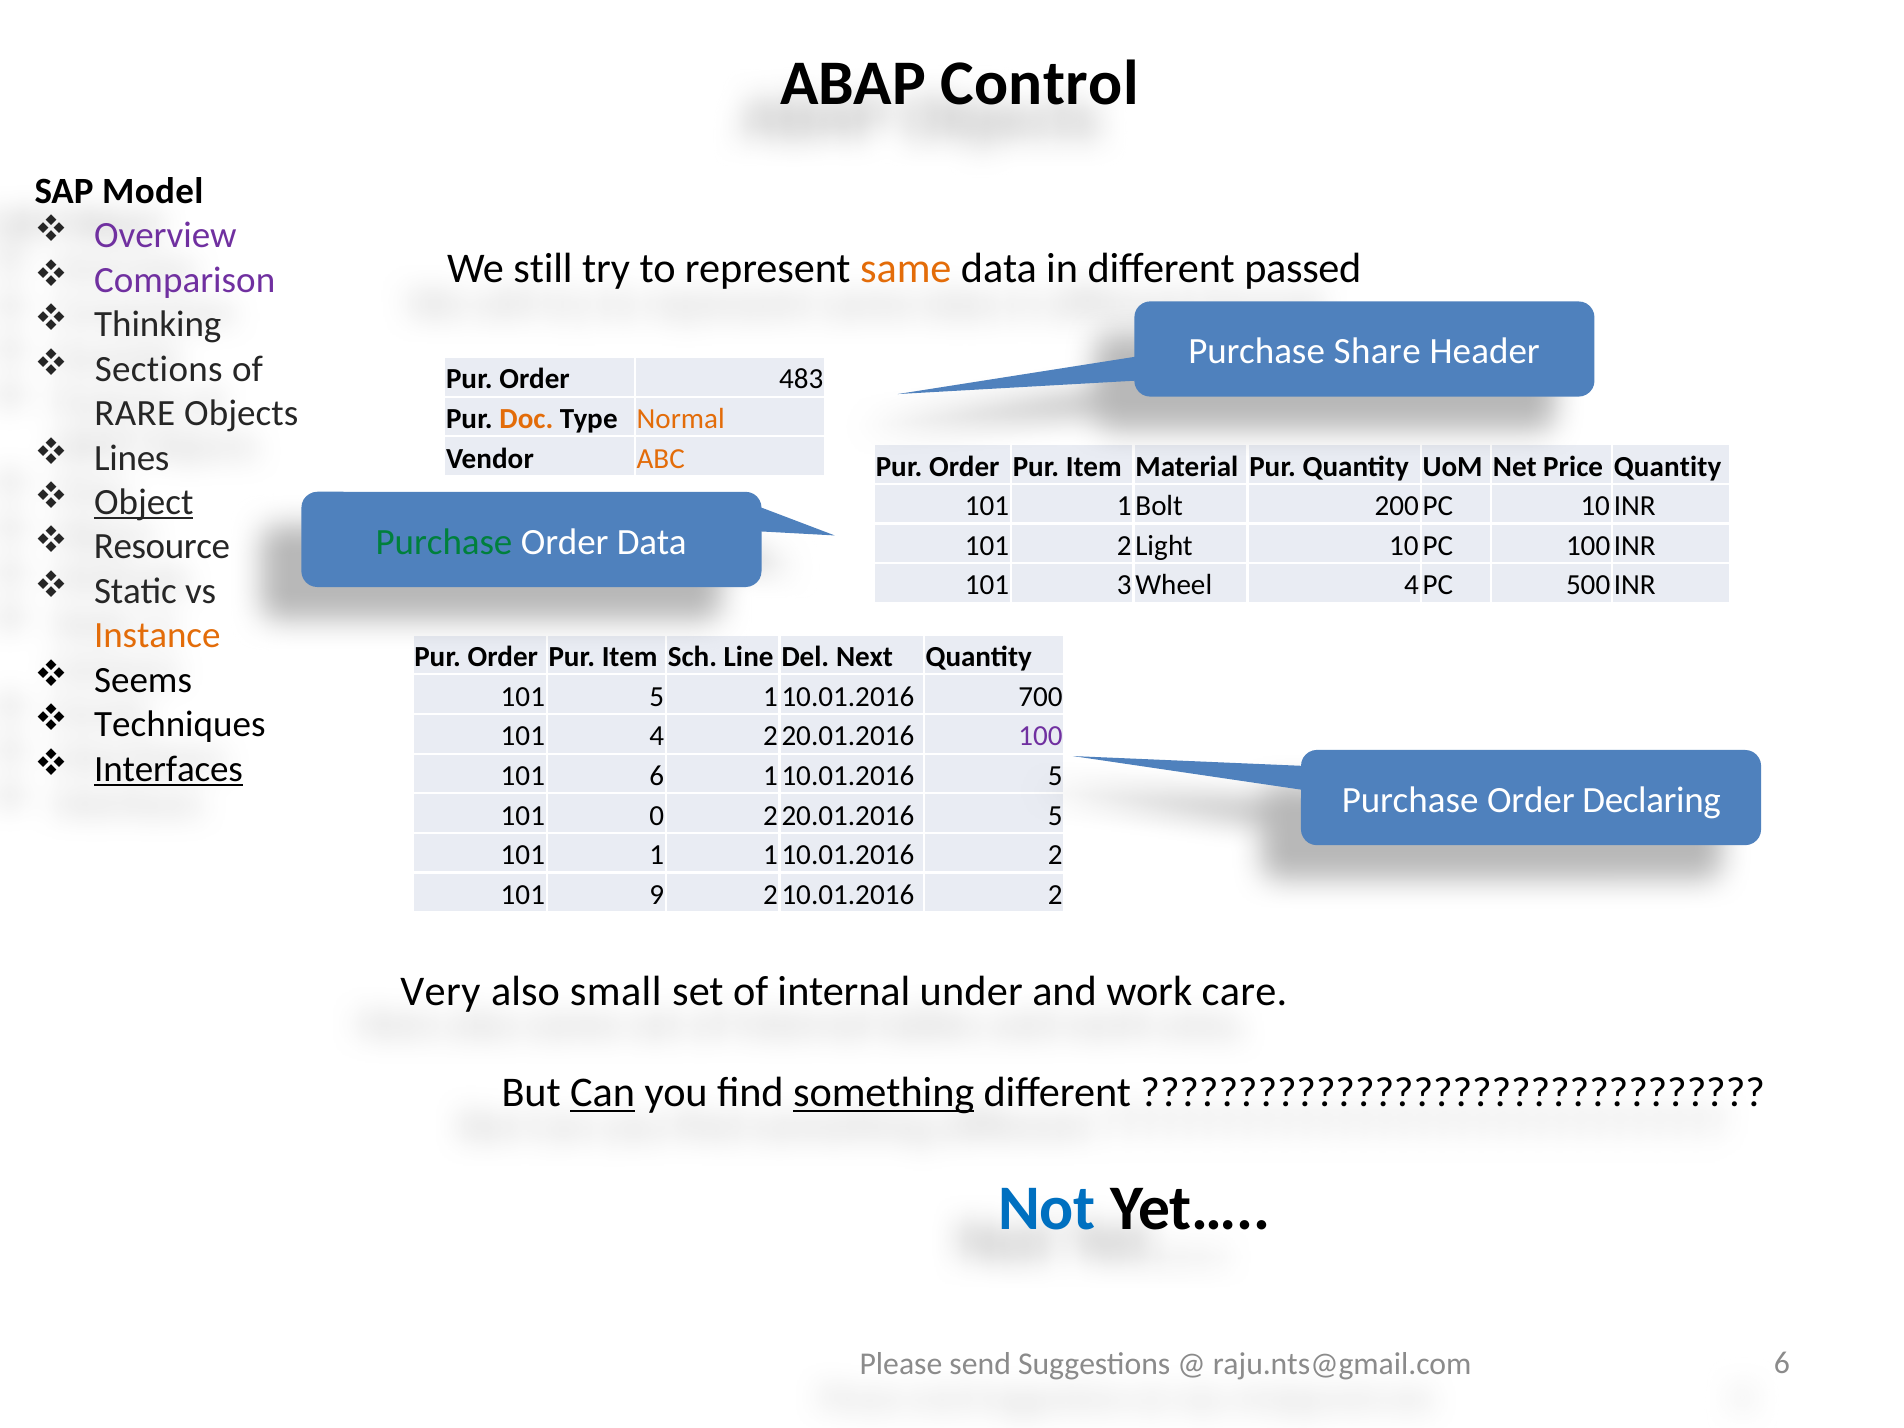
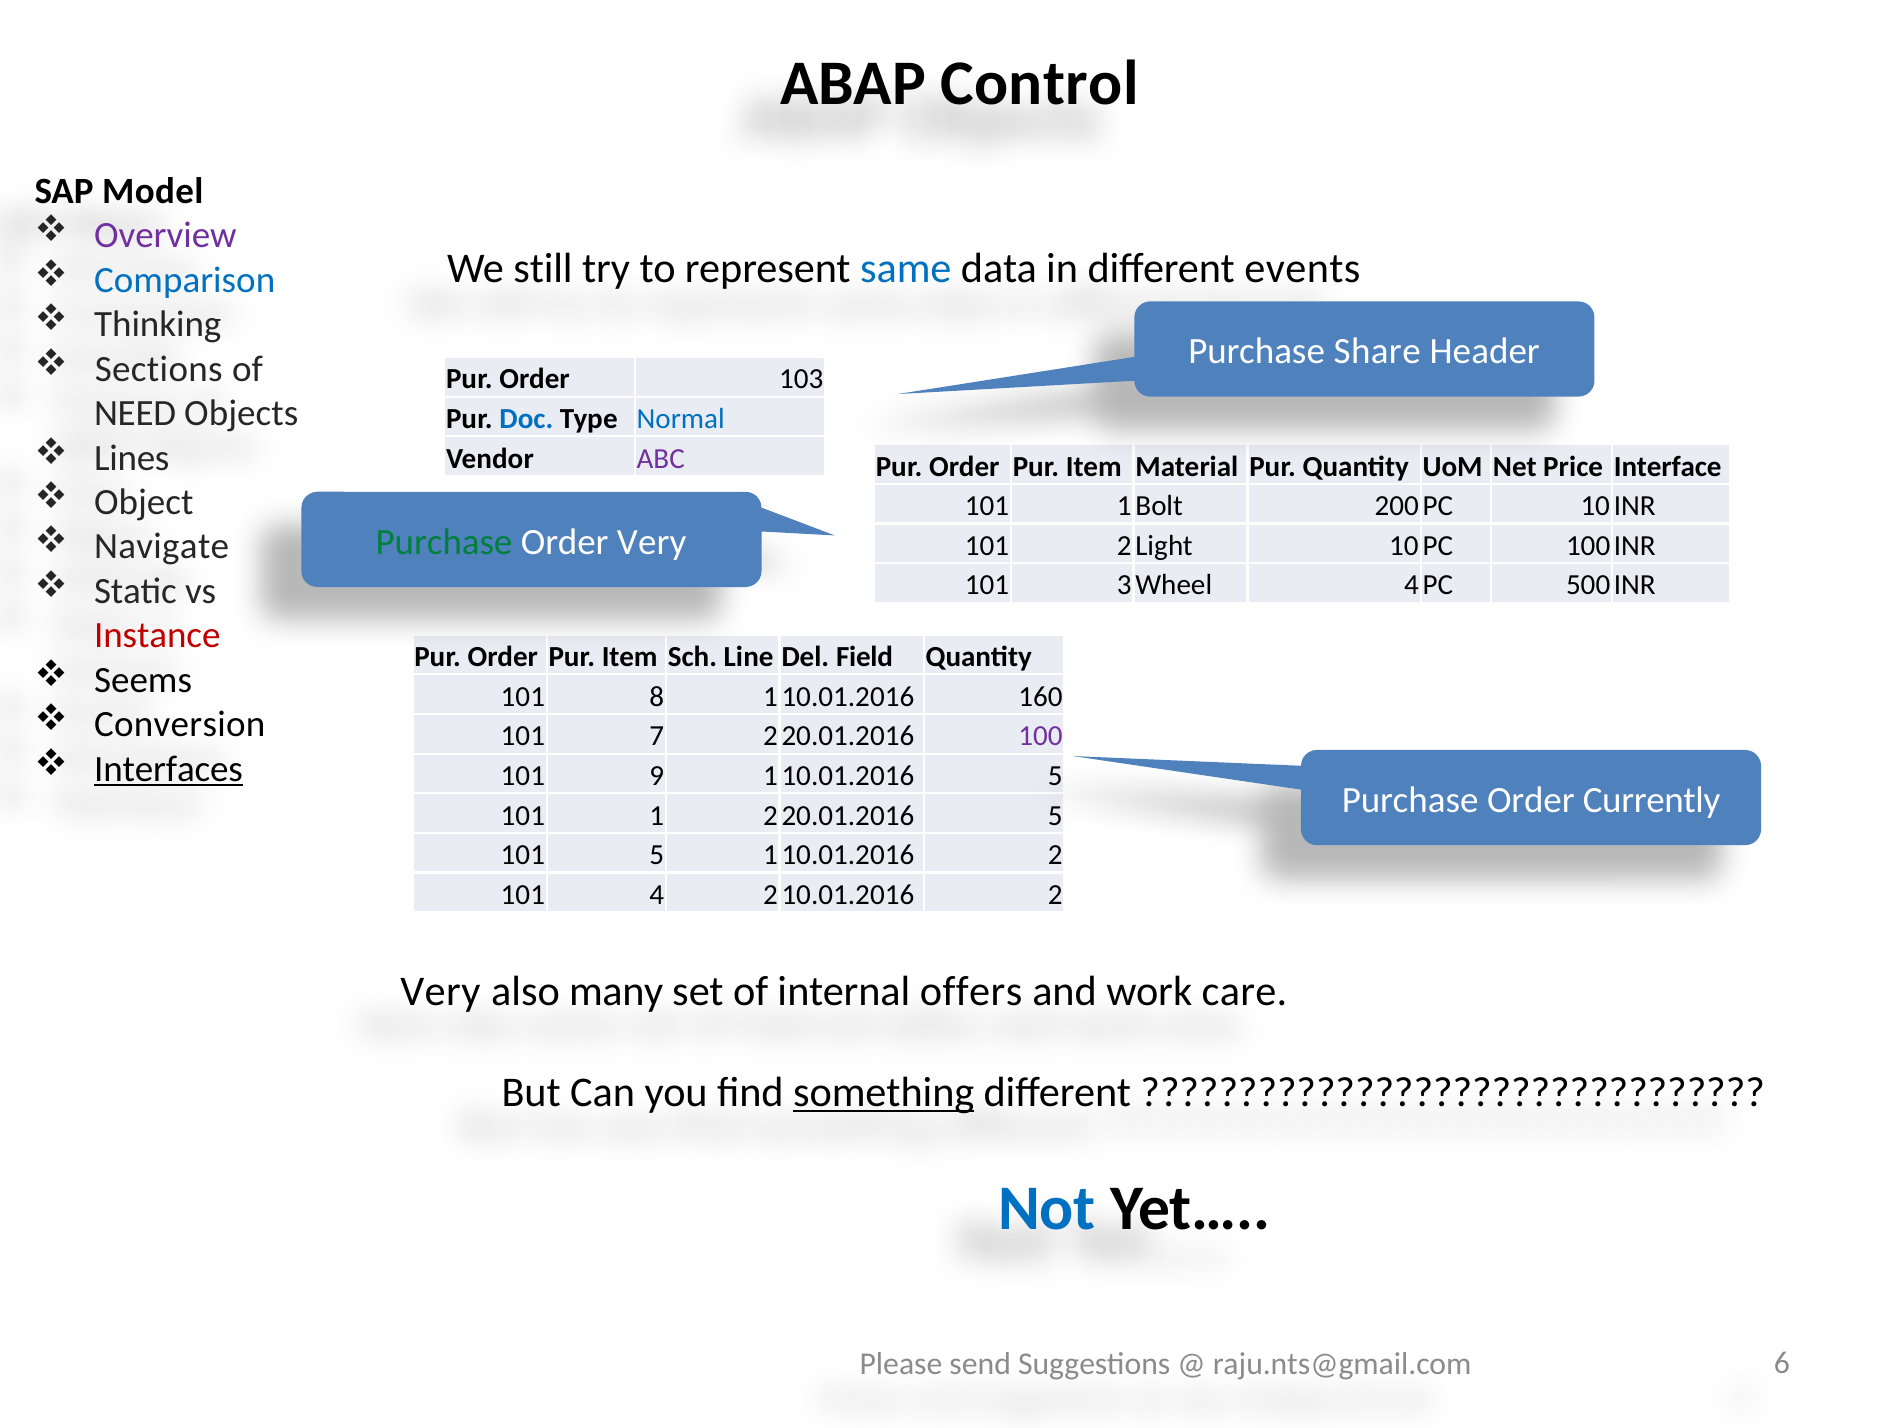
same colour: orange -> blue
passed: passed -> events
Comparison colour: purple -> blue
483: 483 -> 103
RARE: RARE -> NEED
Doc colour: orange -> blue
Normal colour: orange -> blue
ABC colour: orange -> purple
Quantity at (1668, 466): Quantity -> Interface
Object underline: present -> none
Order Data: Data -> Very
Resource: Resource -> Navigate
Instance colour: orange -> red
Next: Next -> Field
101 5: 5 -> 8
700: 700 -> 160
Techniques: Techniques -> Conversion
4: 4 -> 7
101 6: 6 -> 9
Declaring: Declaring -> Currently
0: 0 -> 1
101 1: 1 -> 5
9: 9 -> 4
small: small -> many
under: under -> offers
Can underline: present -> none
